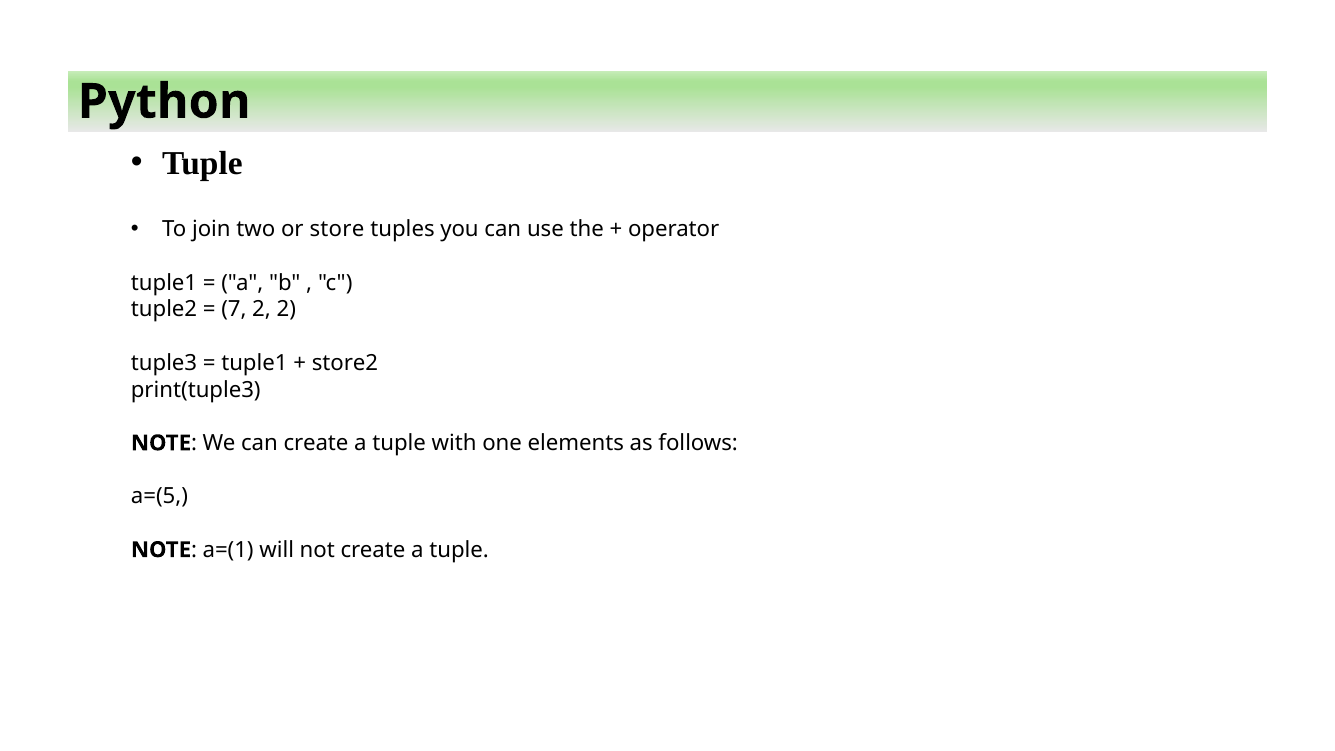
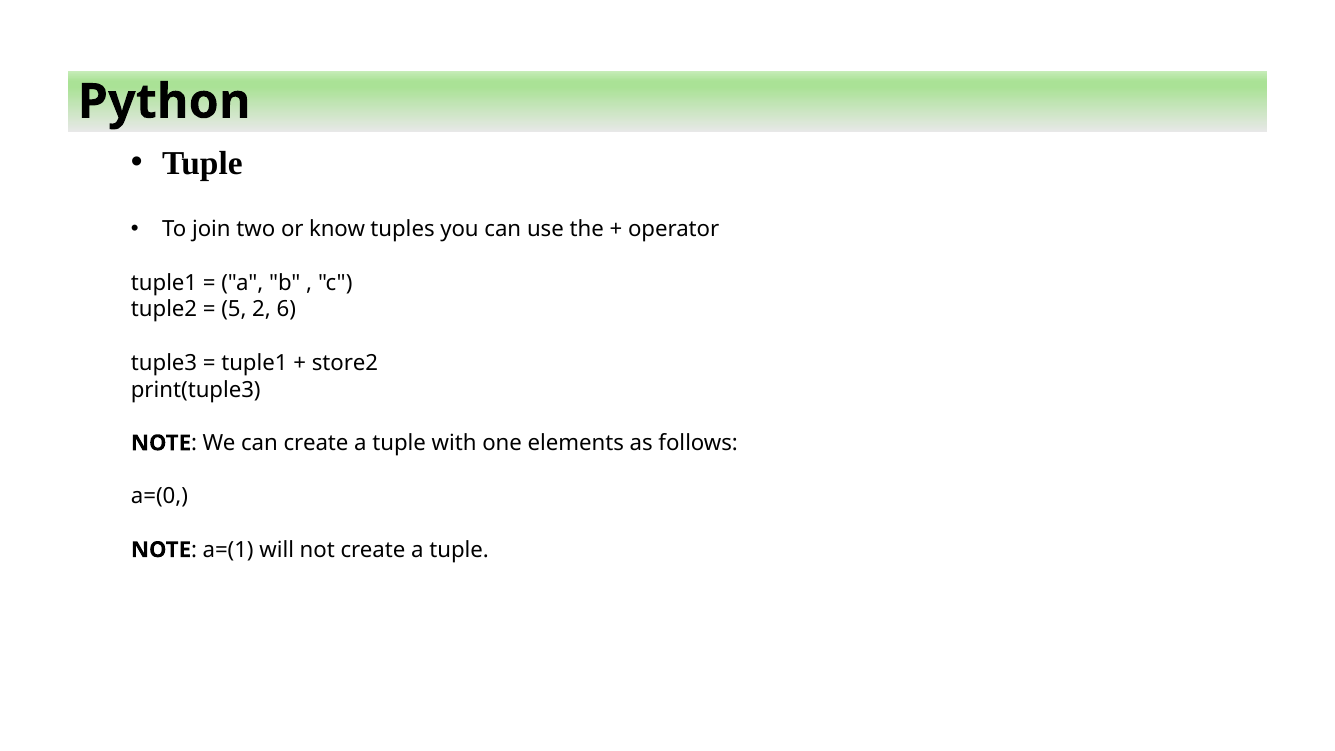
store: store -> know
7: 7 -> 5
2 2: 2 -> 6
a=(5: a=(5 -> a=(0
